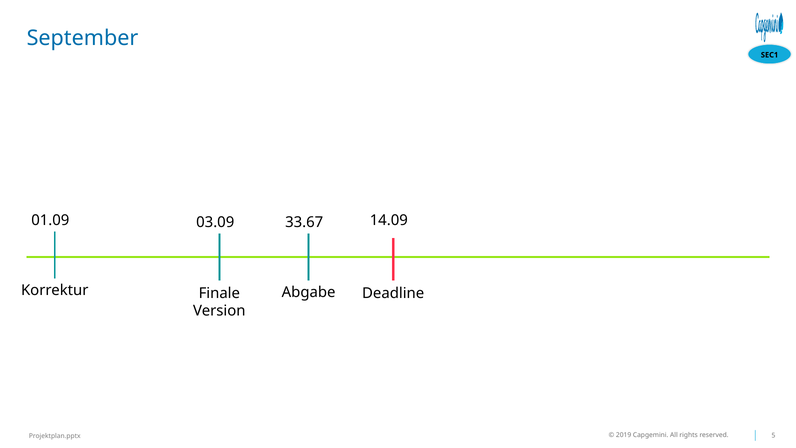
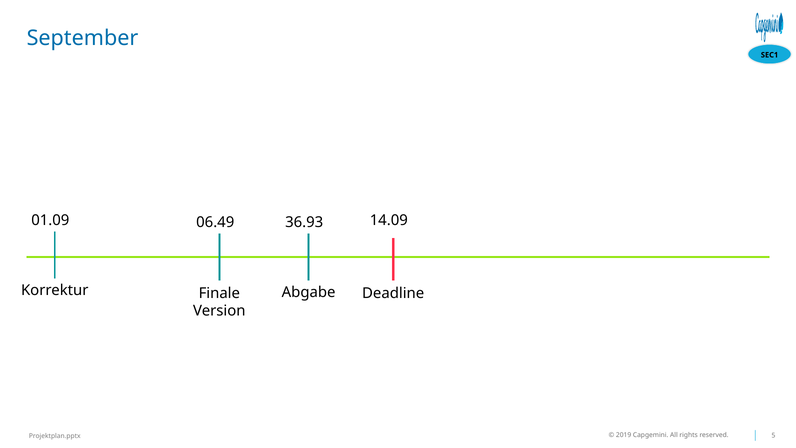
03.09: 03.09 -> 06.49
33.67: 33.67 -> 36.93
